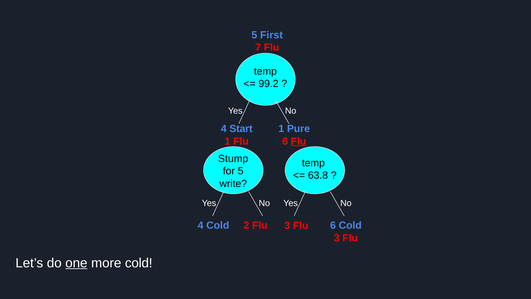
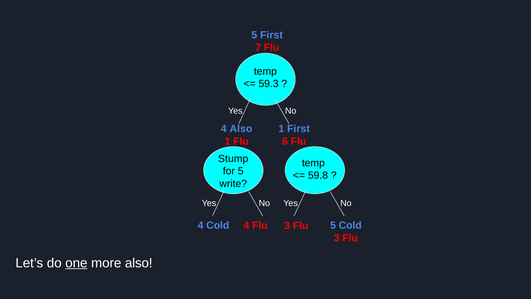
99.2: 99.2 -> 59.3
1 Pure: Pure -> First
4 Start: Start -> Also
Flu at (298, 141) underline: present -> none
63.8: 63.8 -> 59.8
Cold 2: 2 -> 4
Flu 6: 6 -> 5
more cold: cold -> also
